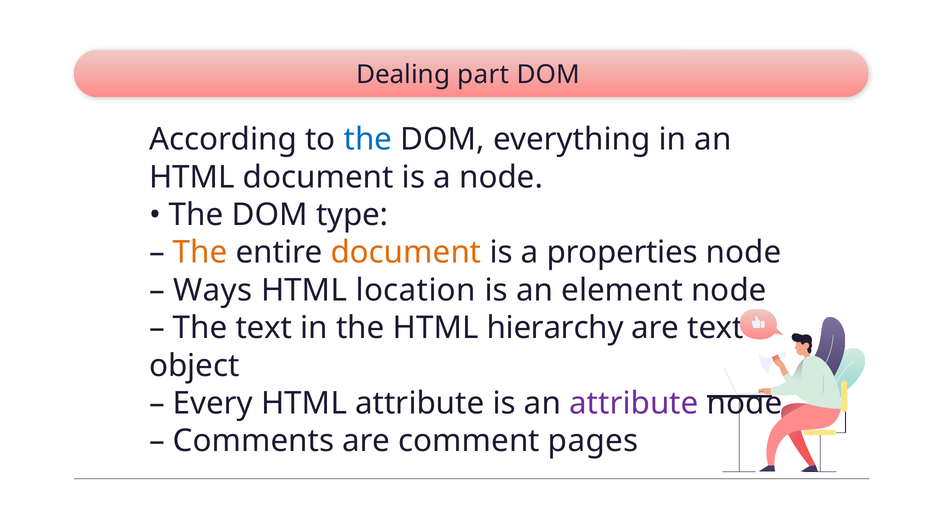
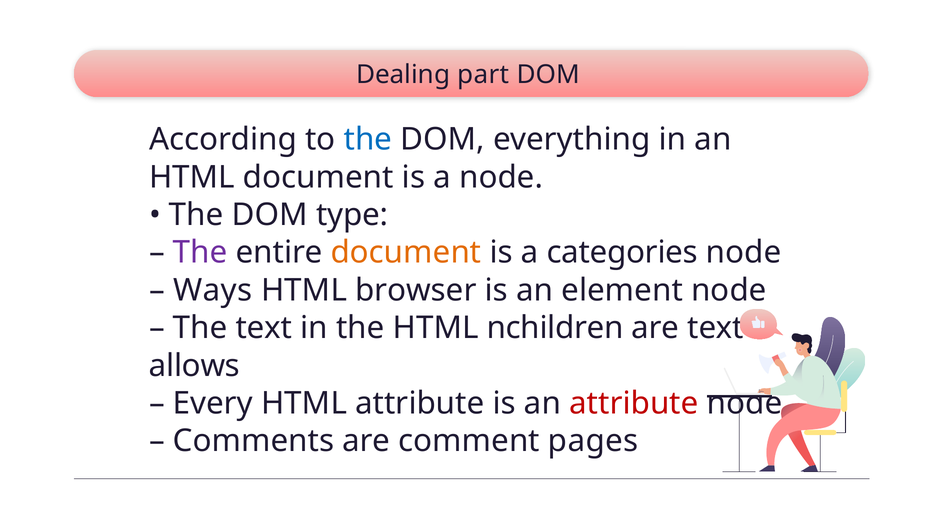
The at (200, 253) colour: orange -> purple
properties: properties -> categories
location: location -> browser
hierarchy: hierarchy -> nchildren
object: object -> allows
attribute at (634, 404) colour: purple -> red
